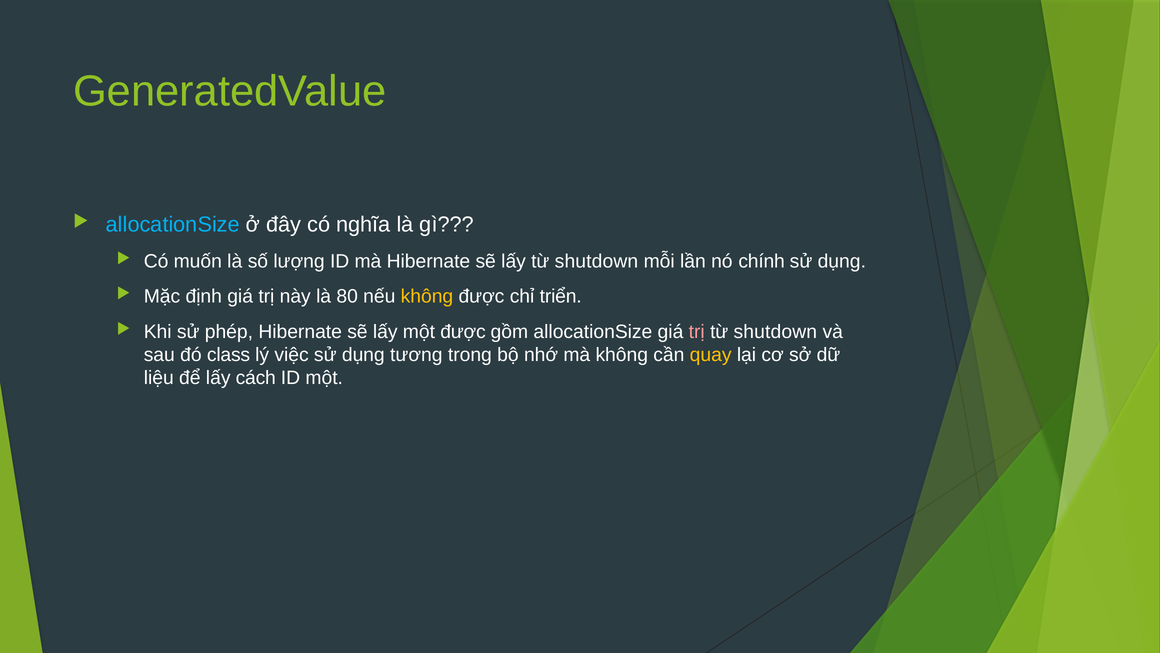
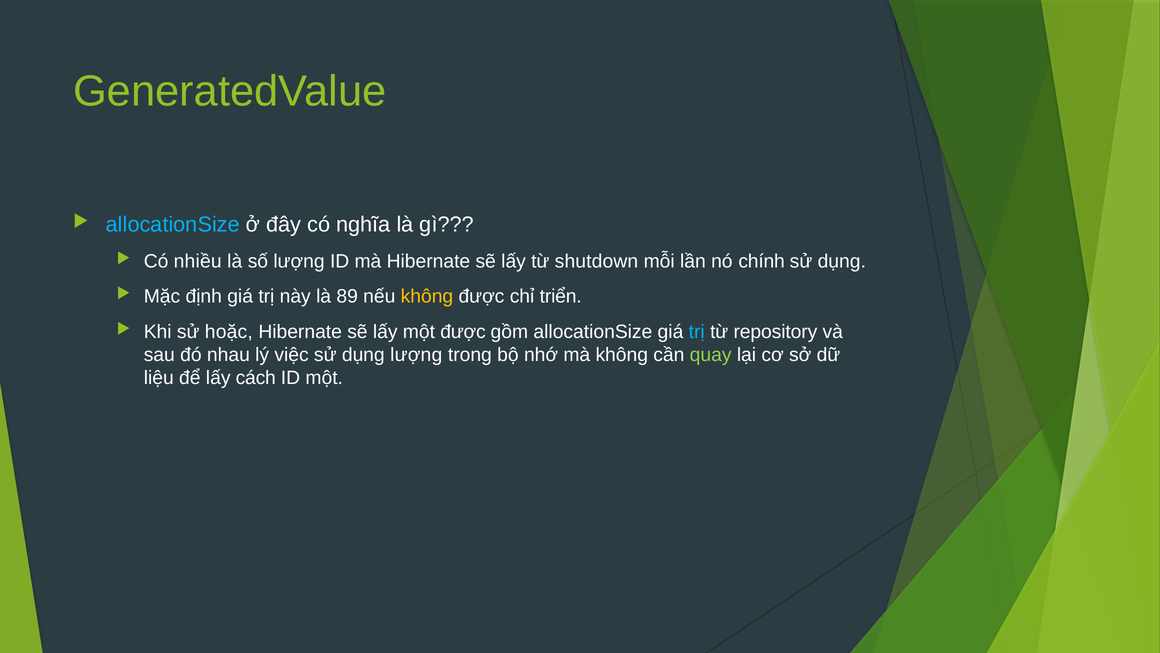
muốn: muốn -> nhiều
80: 80 -> 89
phép: phép -> hoặc
trị at (697, 332) colour: pink -> light blue
shutdown at (775, 332): shutdown -> repository
class: class -> nhau
dụng tương: tương -> lượng
quay colour: yellow -> light green
